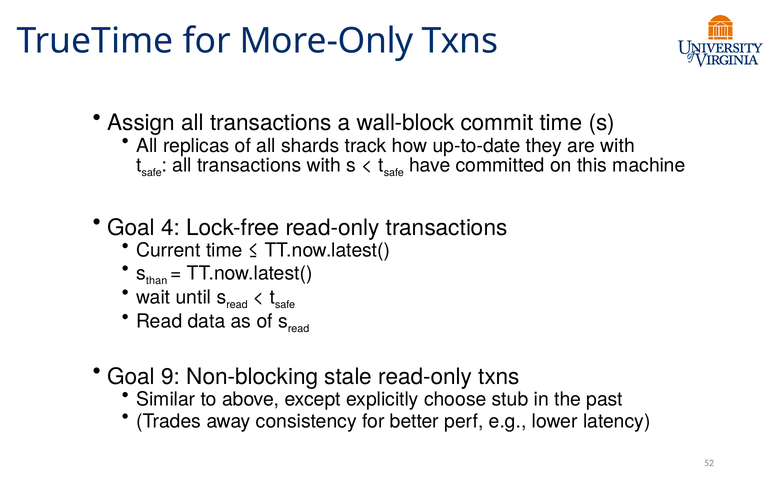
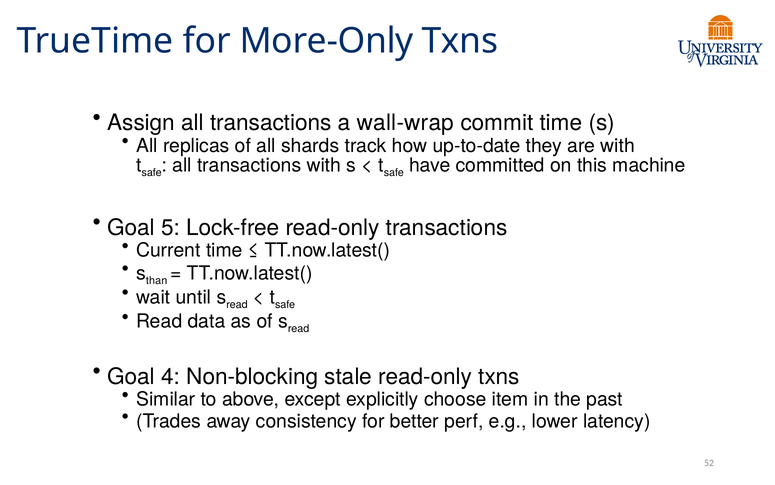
wall-block: wall-block -> wall-wrap
4: 4 -> 5
9: 9 -> 4
stub: stub -> item
